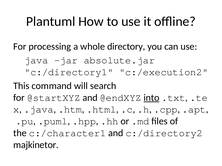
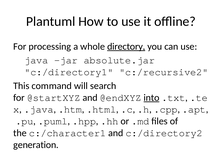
directory underline: none -> present
c:/execution2: c:/execution2 -> c:/recursive2
majkinetor: majkinetor -> generation
